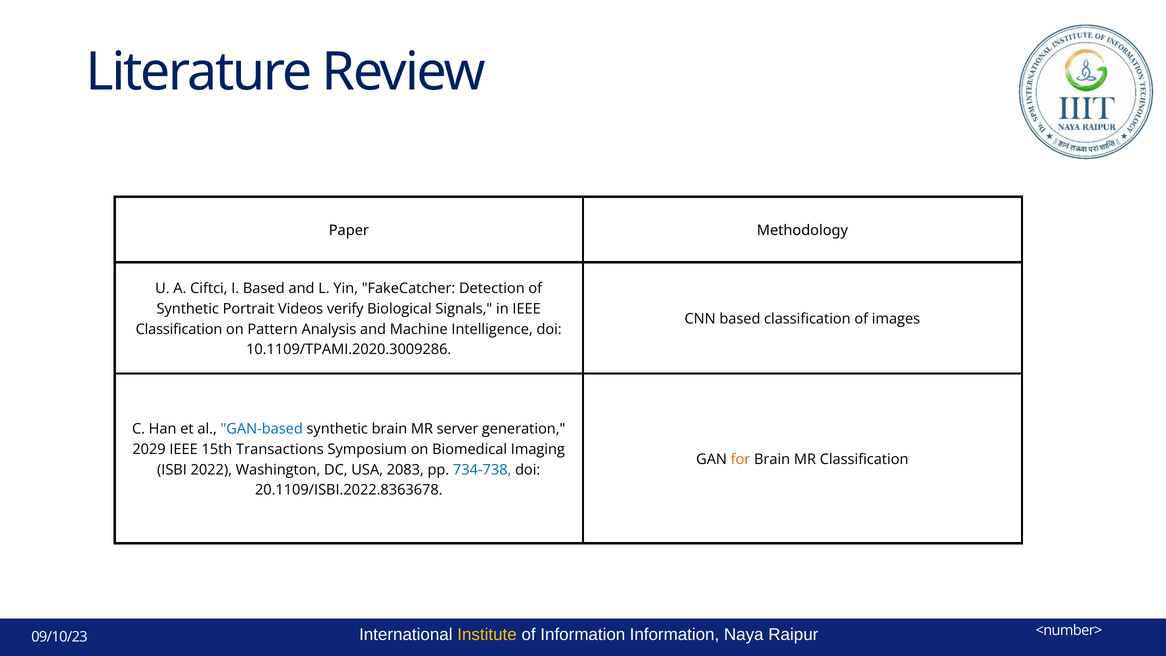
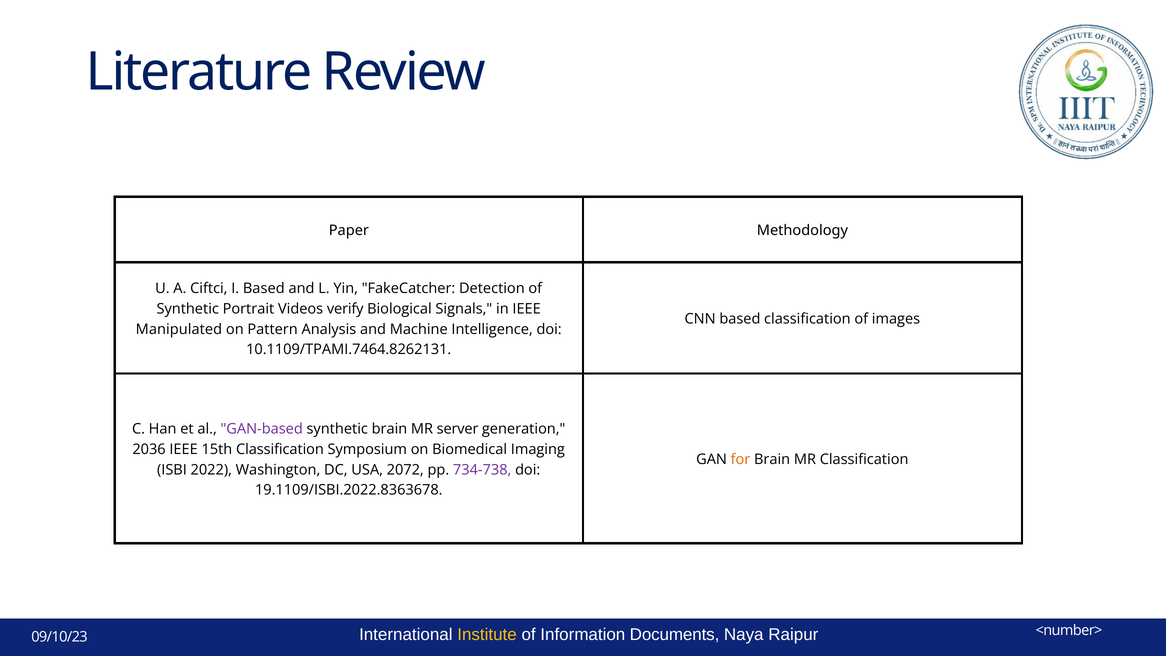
Classification at (179, 329): Classification -> Manipulated
10.1109/TPAMI.2020.3009286: 10.1109/TPAMI.2020.3009286 -> 10.1109/TPAMI.7464.8262131
GAN-based colour: blue -> purple
2029: 2029 -> 2036
15th Transactions: Transactions -> Classification
2083: 2083 -> 2072
734-738 colour: blue -> purple
20.1109/ISBI.2022.8363678: 20.1109/ISBI.2022.8363678 -> 19.1109/ISBI.2022.8363678
Information Information: Information -> Documents
